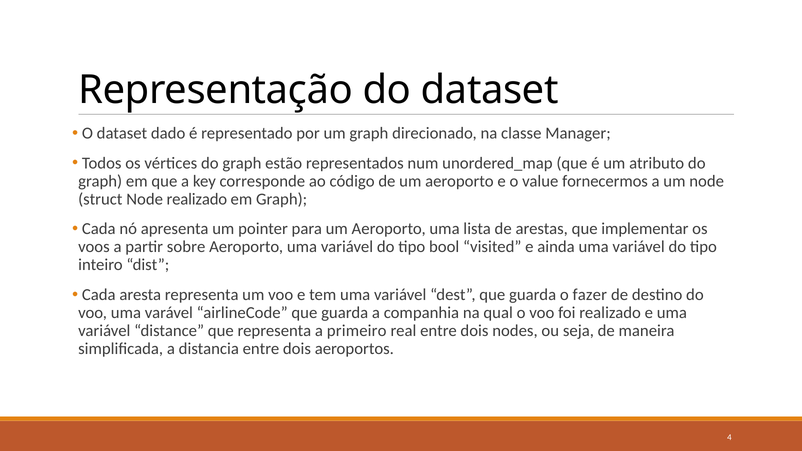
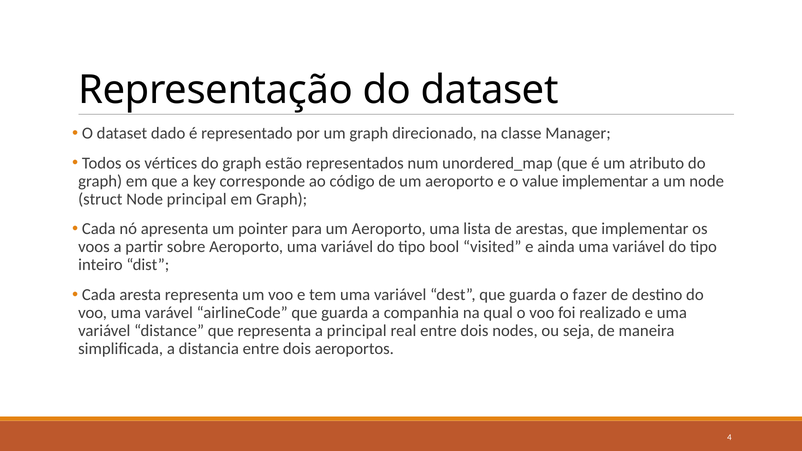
value fornecermos: fornecermos -> implementar
Node realizado: realizado -> principal
a primeiro: primeiro -> principal
